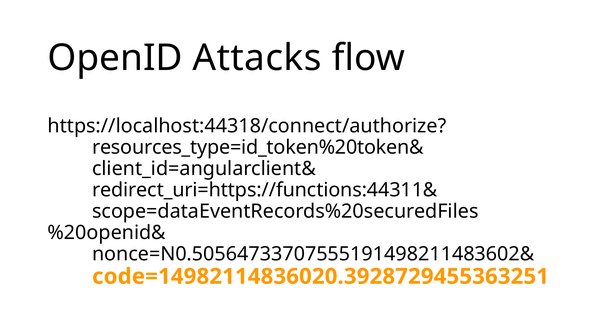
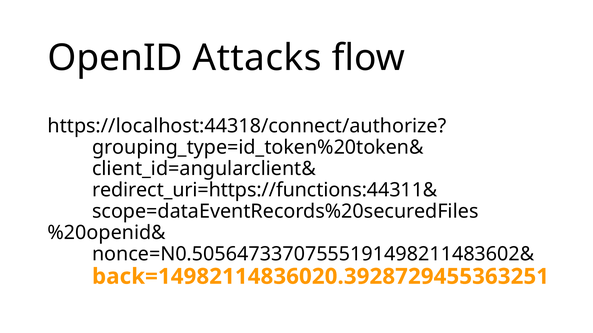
resources_type=id_token%20token&: resources_type=id_token%20token& -> grouping_type=id_token%20token&
code=14982114836020.3928729455363251: code=14982114836020.3928729455363251 -> back=14982114836020.3928729455363251
